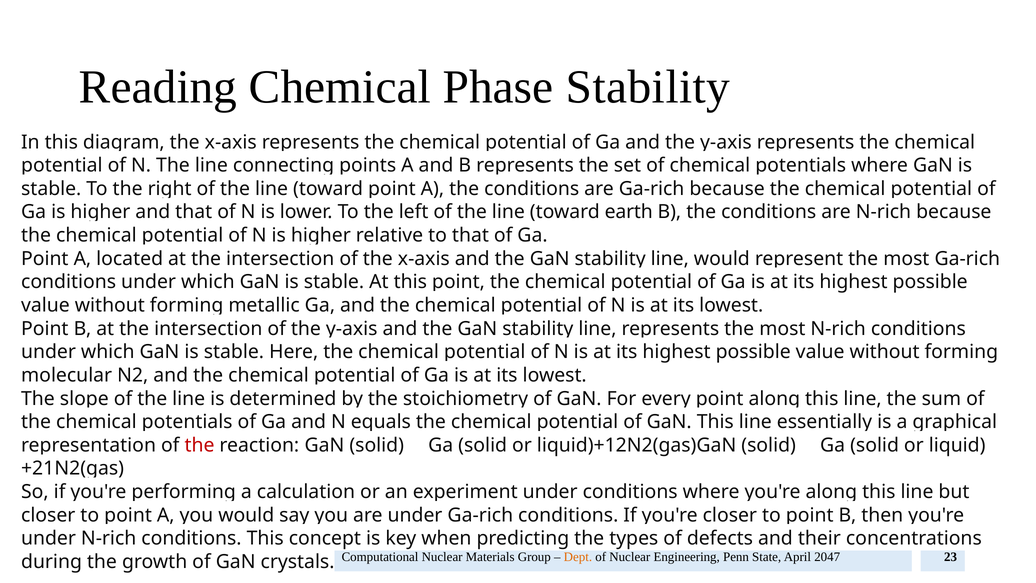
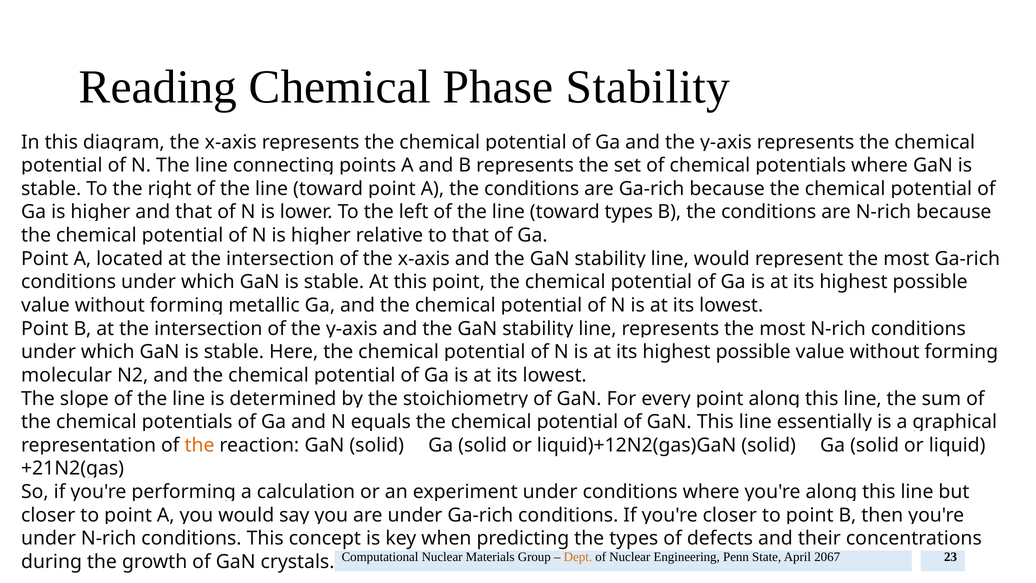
toward earth: earth -> types
the at (199, 445) colour: red -> orange
2047: 2047 -> 2067
